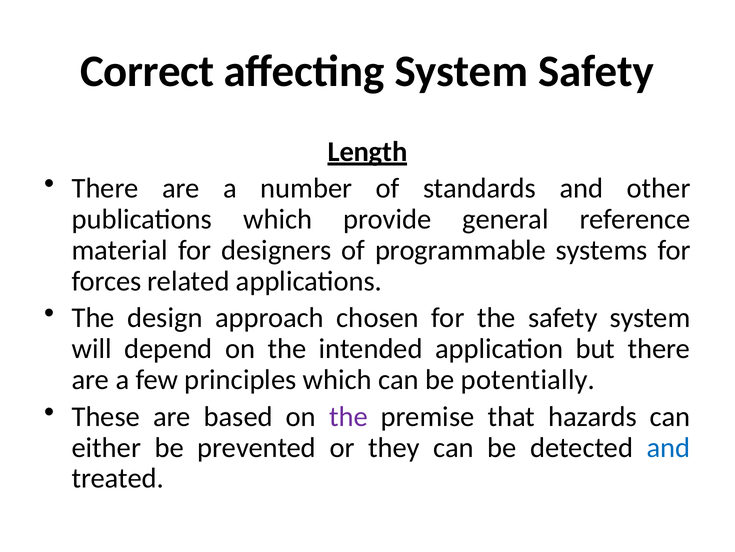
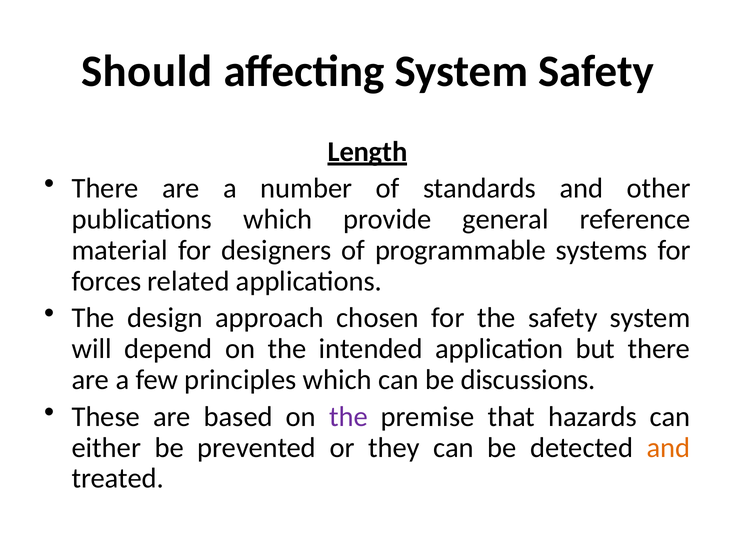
Correct: Correct -> Should
potentially: potentially -> discussions
and at (668, 447) colour: blue -> orange
